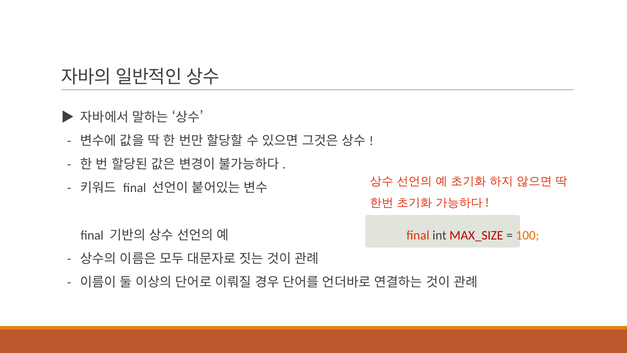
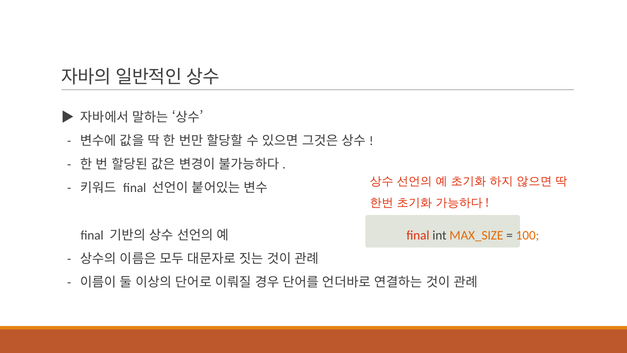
MAX_SIZE colour: red -> orange
